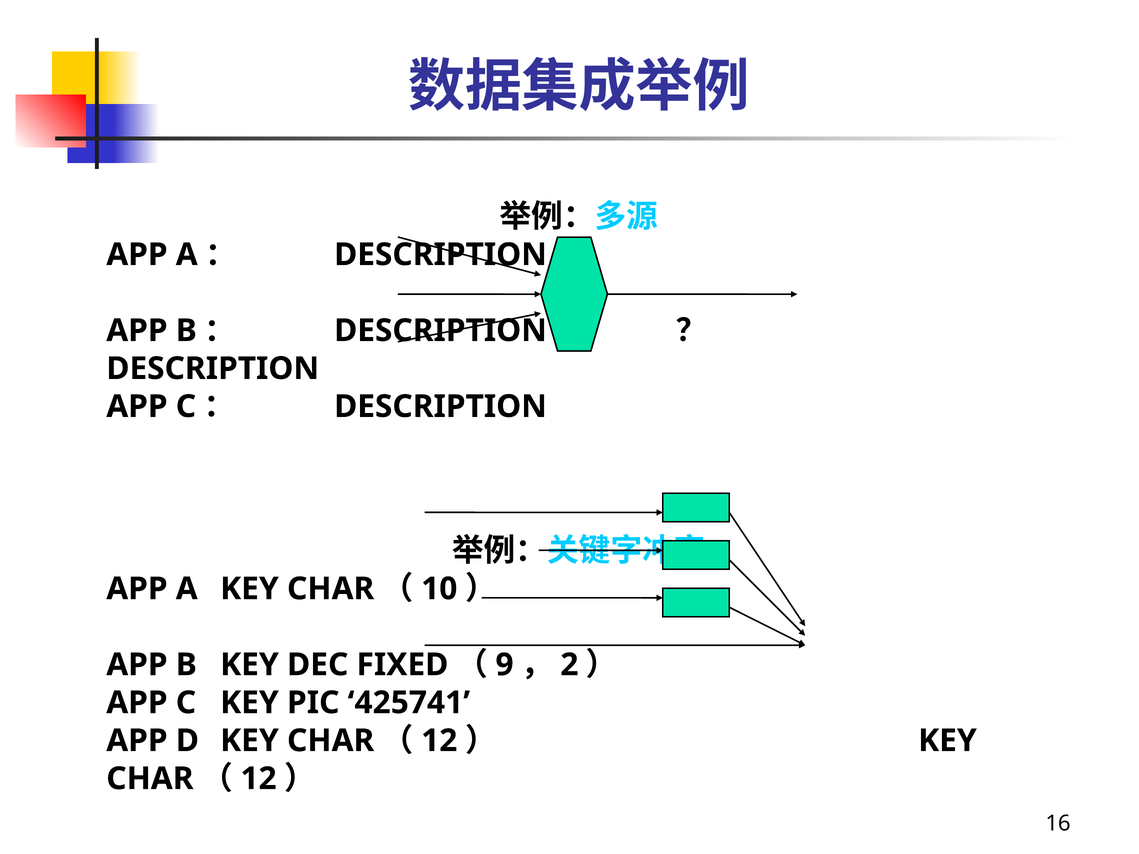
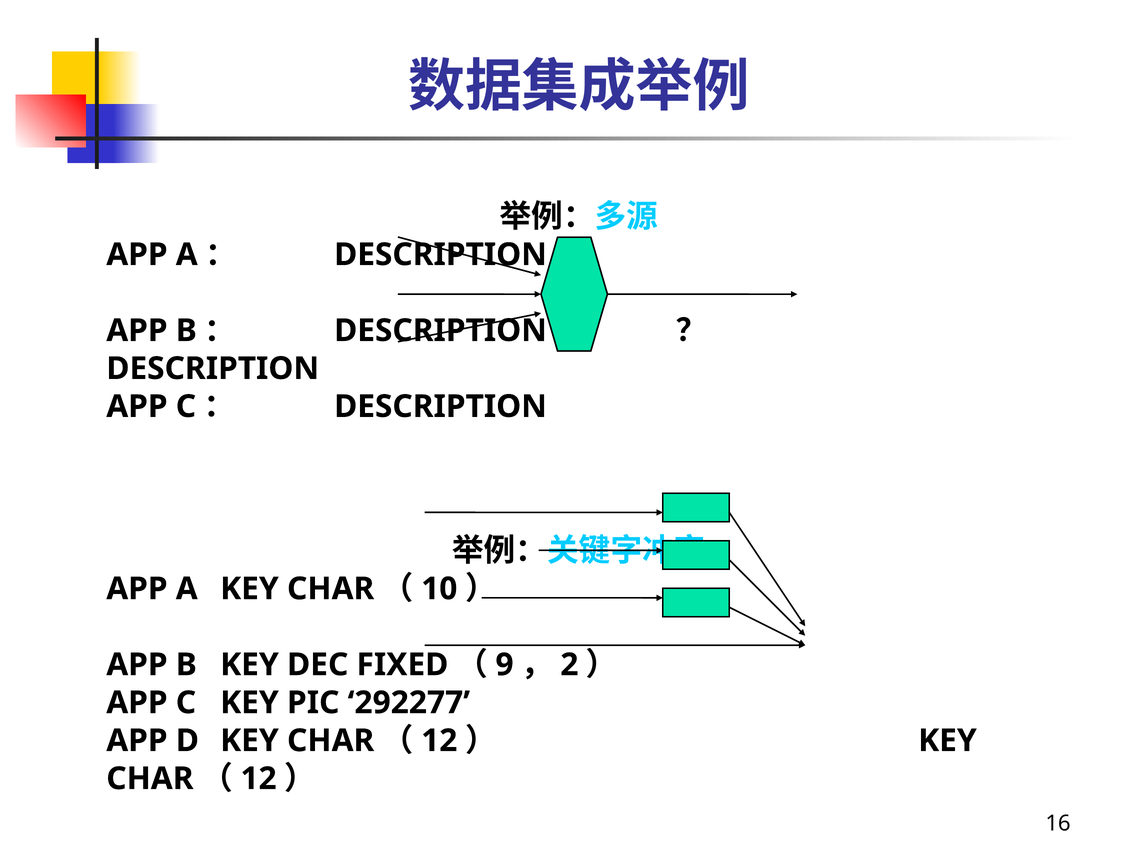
425741: 425741 -> 292277
